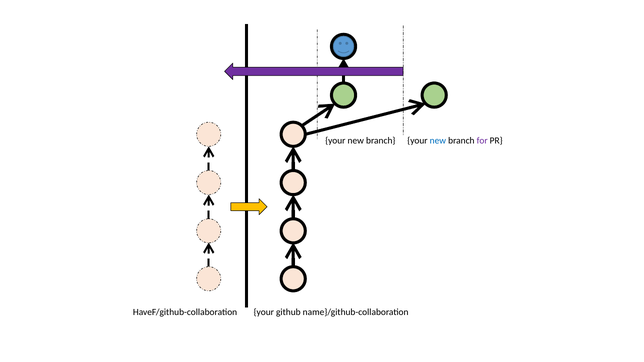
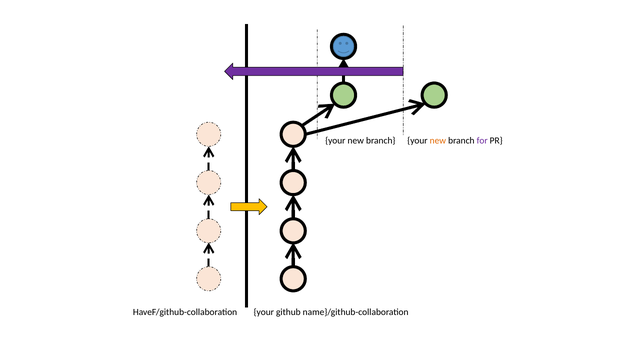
new at (438, 141) colour: blue -> orange
